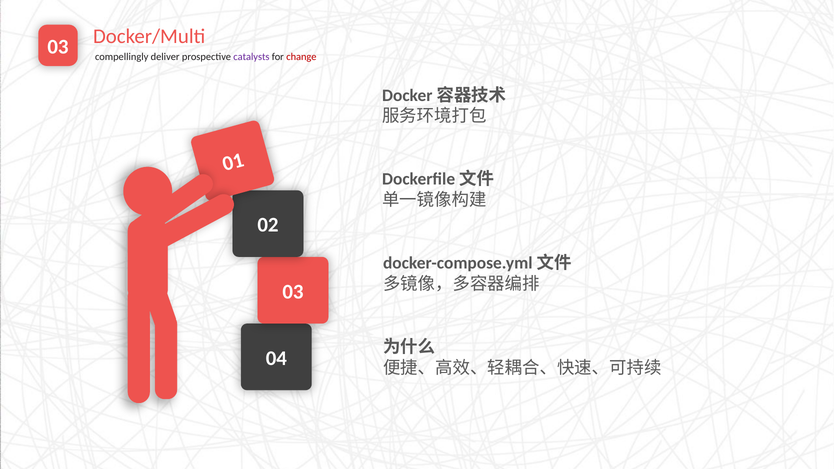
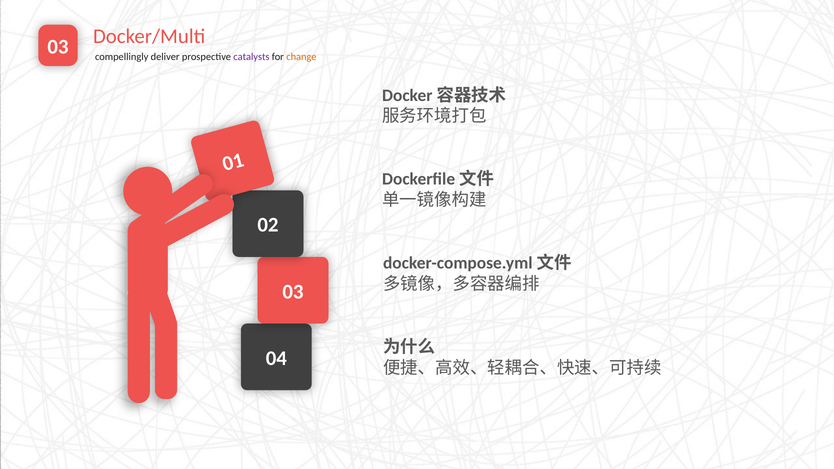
change colour: red -> orange
